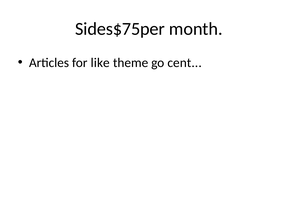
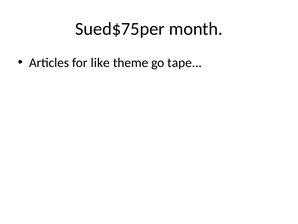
Sides$75per: Sides$75per -> Sued$75per
cent: cent -> tape
